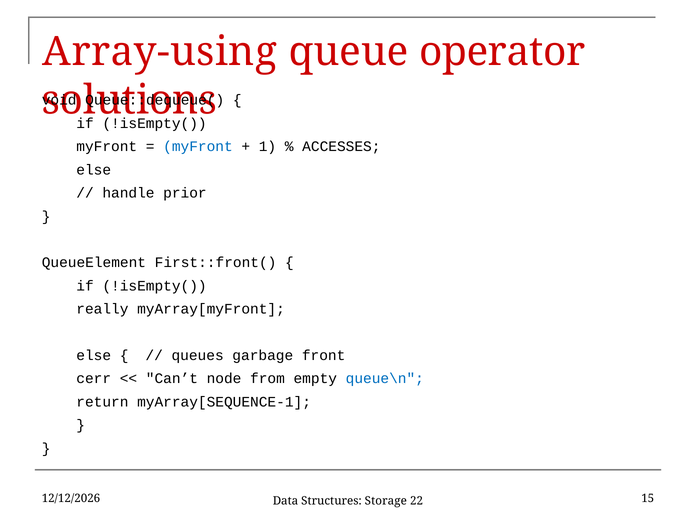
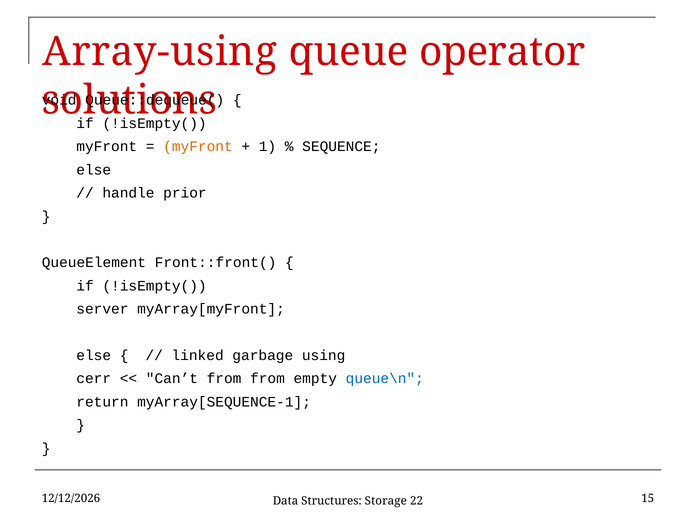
myFront at (198, 147) colour: blue -> orange
ACCESSES: ACCESSES -> SEQUENCE
First::front(: First::front( -> Front::front(
really: really -> server
queues: queues -> linked
front: front -> using
Can’t node: node -> from
